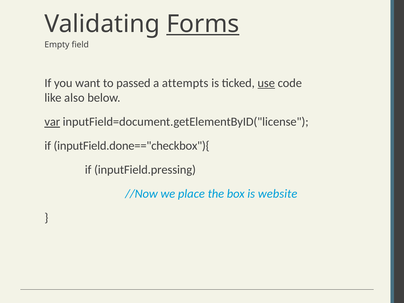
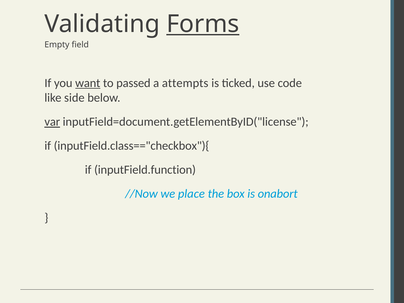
want underline: none -> present
use underline: present -> none
also: also -> side
inputField.done=="checkbox"){: inputField.done=="checkbox"){ -> inputField.class=="checkbox"){
inputField.pressing: inputField.pressing -> inputField.function
website: website -> onabort
